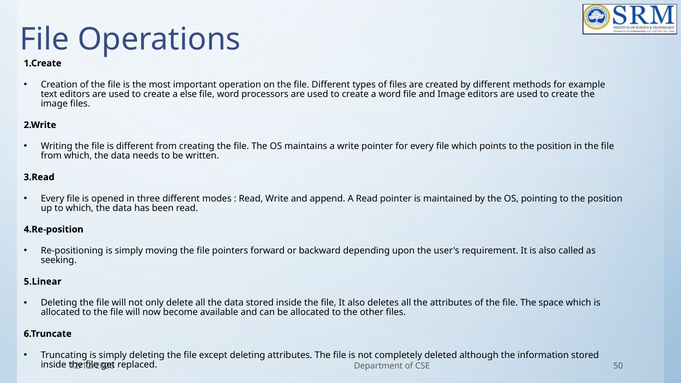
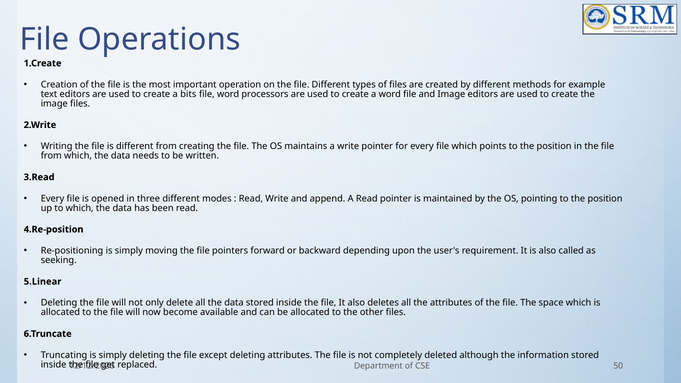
else: else -> bits
